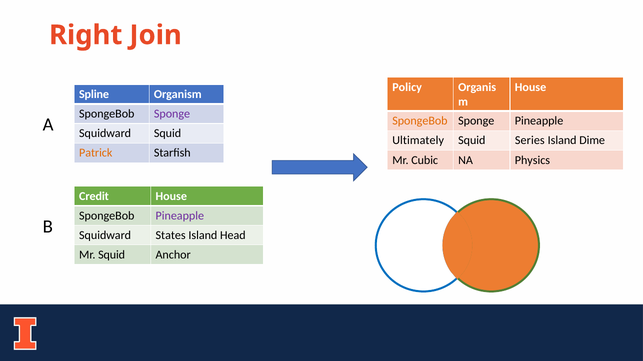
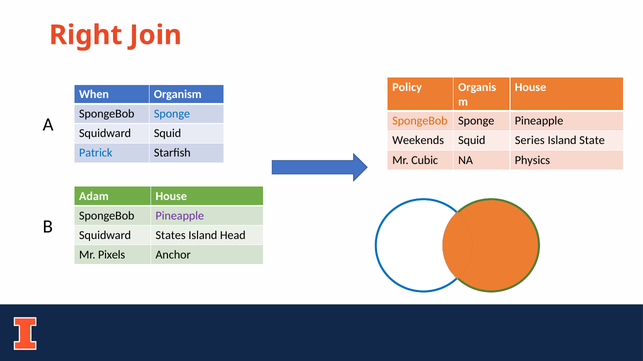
Spline: Spline -> When
Sponge at (172, 114) colour: purple -> blue
Ultimately: Ultimately -> Weekends
Dime: Dime -> State
Patrick colour: orange -> blue
Credit: Credit -> Adam
Mr Squid: Squid -> Pixels
